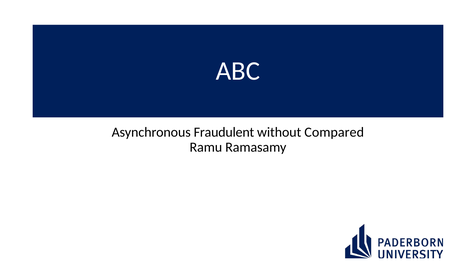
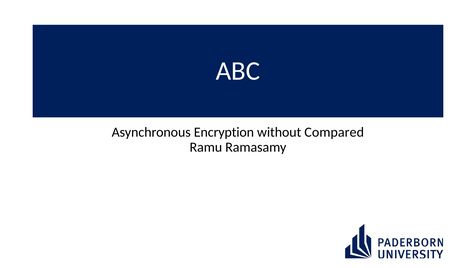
Fraudulent: Fraudulent -> Encryption
